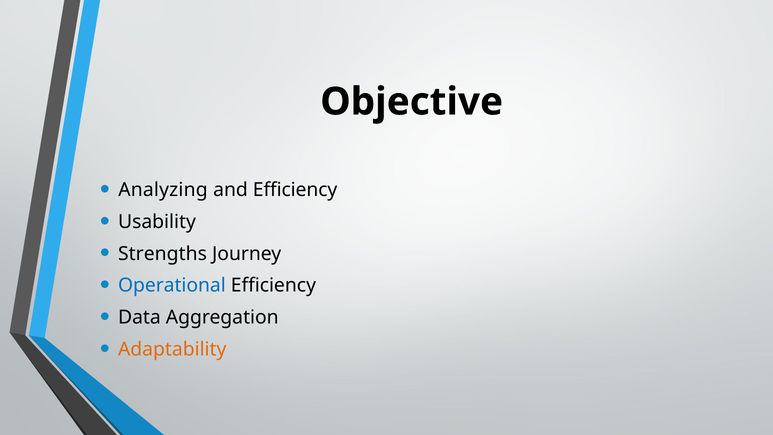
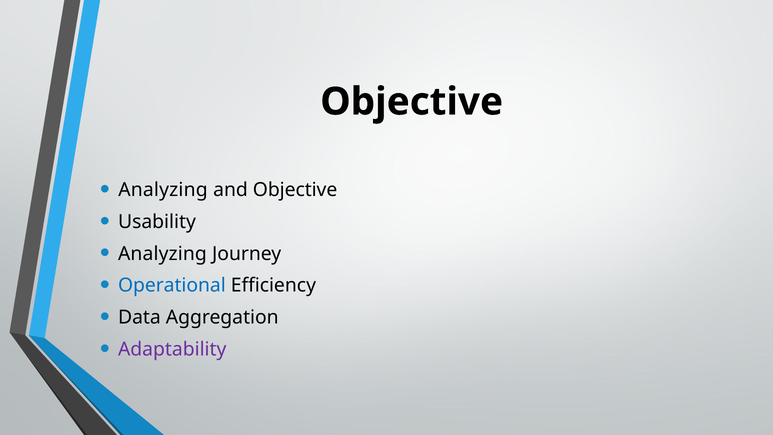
and Efficiency: Efficiency -> Objective
Strengths at (162, 254): Strengths -> Analyzing
Adaptability colour: orange -> purple
